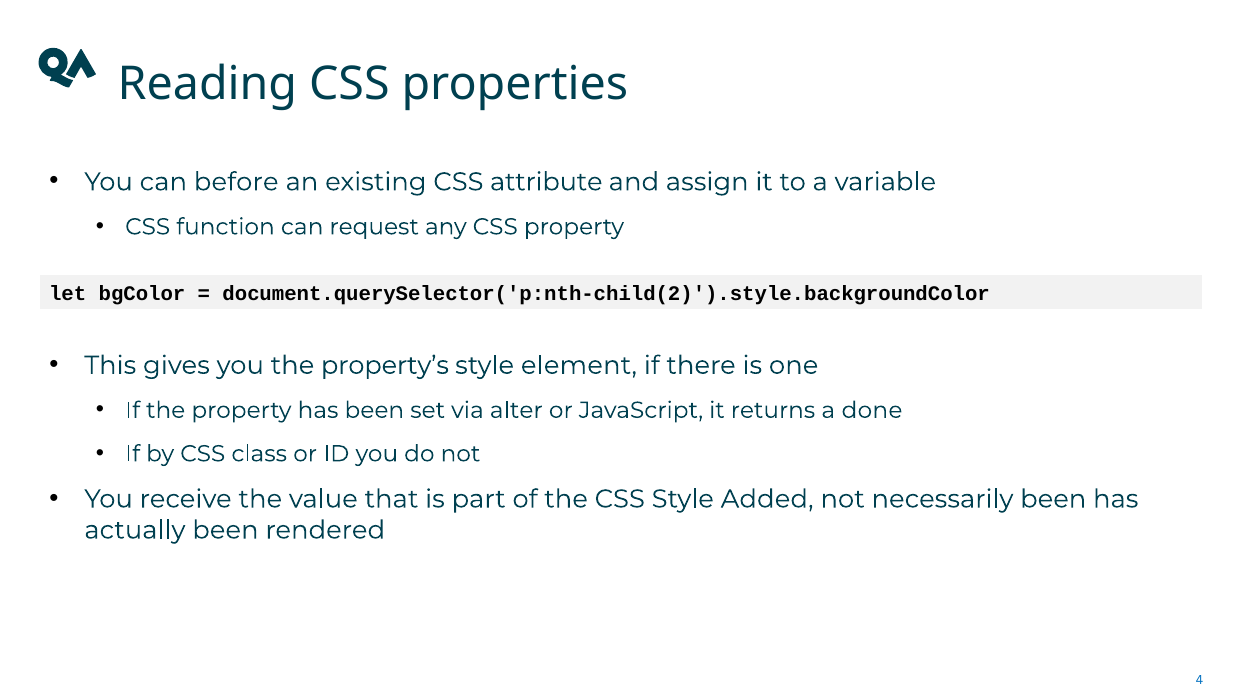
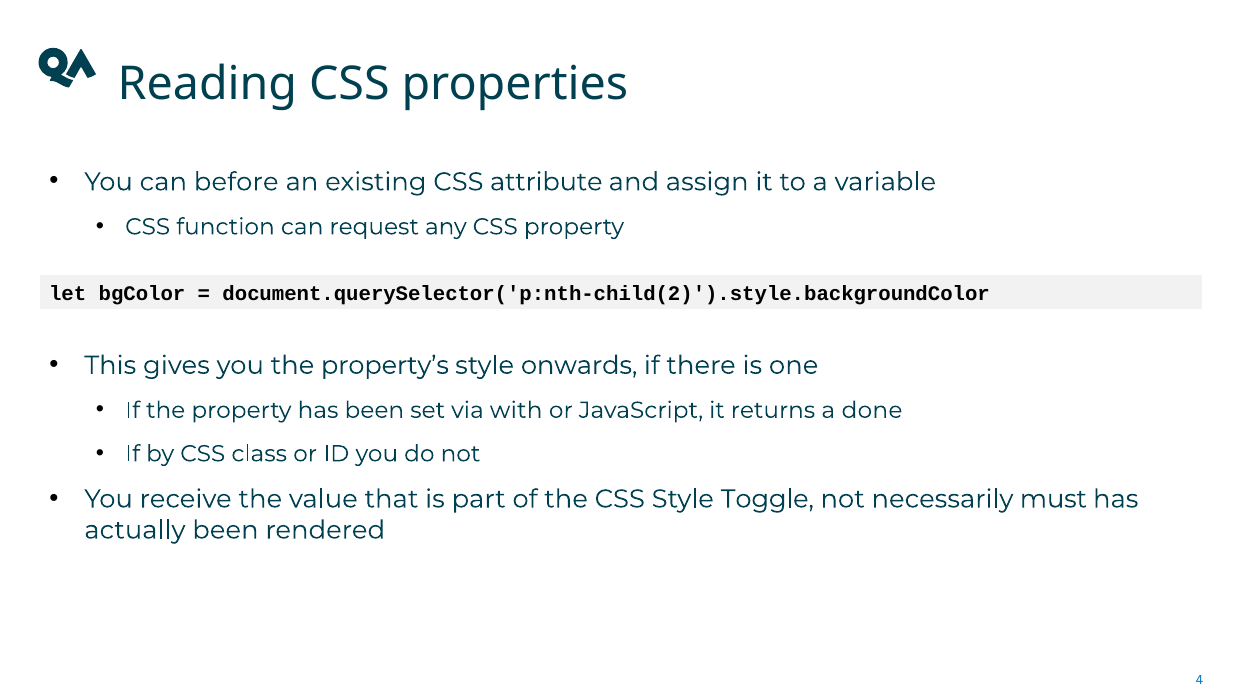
element: element -> onwards
alter: alter -> with
Added: Added -> Toggle
necessarily been: been -> must
